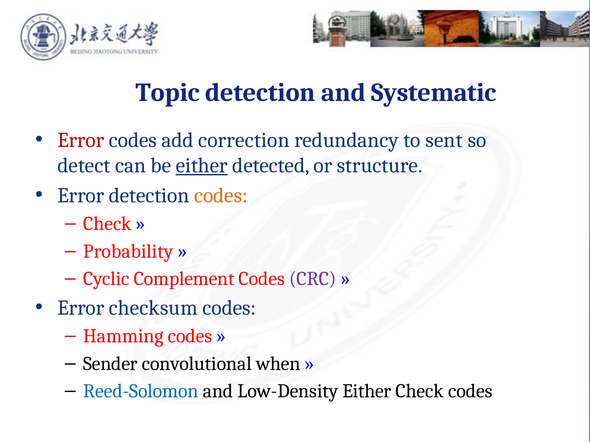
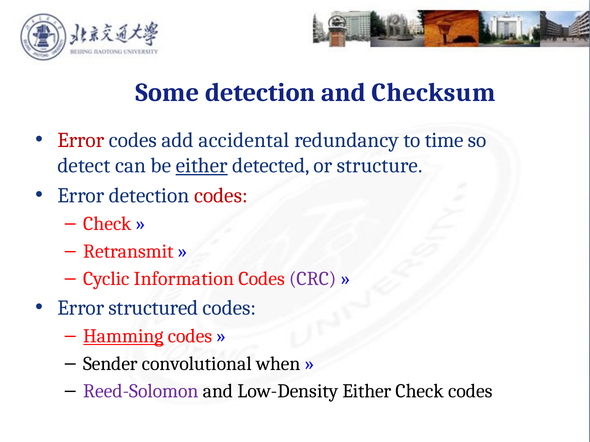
Topic: Topic -> Some
Systematic: Systematic -> Checksum
correction: correction -> accidental
sent: sent -> time
codes at (221, 196) colour: orange -> red
Probability: Probability -> Retransmit
Complement: Complement -> Information
checksum: checksum -> structured
Hamming underline: none -> present
Reed-Solomon colour: blue -> purple
